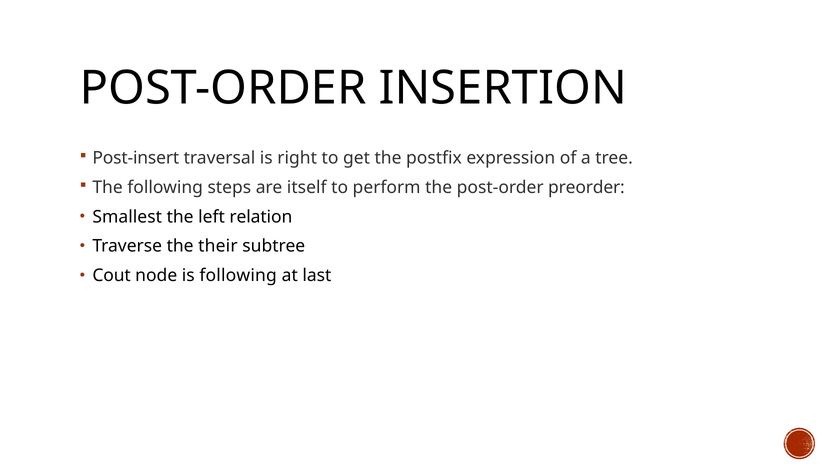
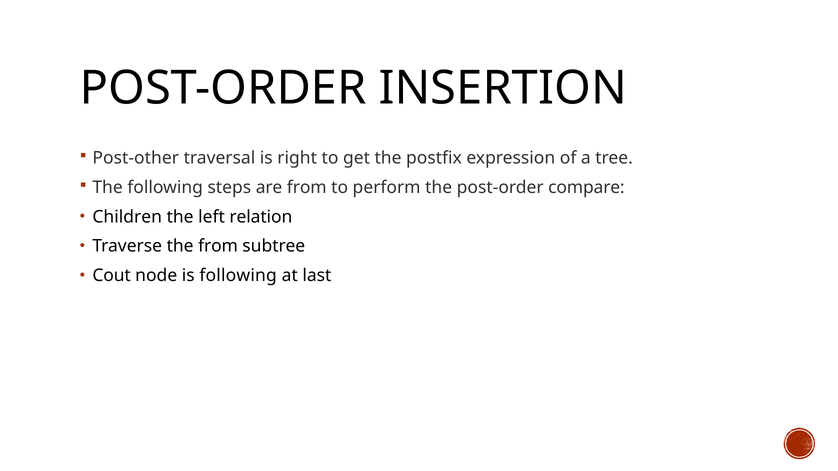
Post-insert: Post-insert -> Post-other
are itself: itself -> from
preorder: preorder -> compare
Smallest: Smallest -> Children
the their: their -> from
